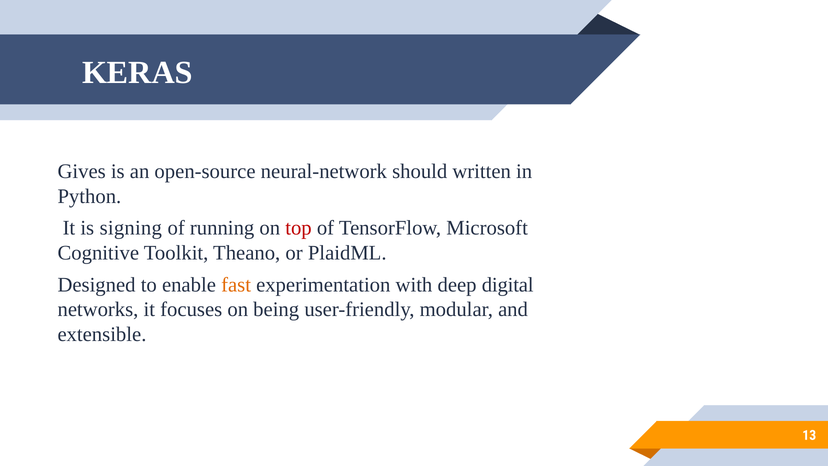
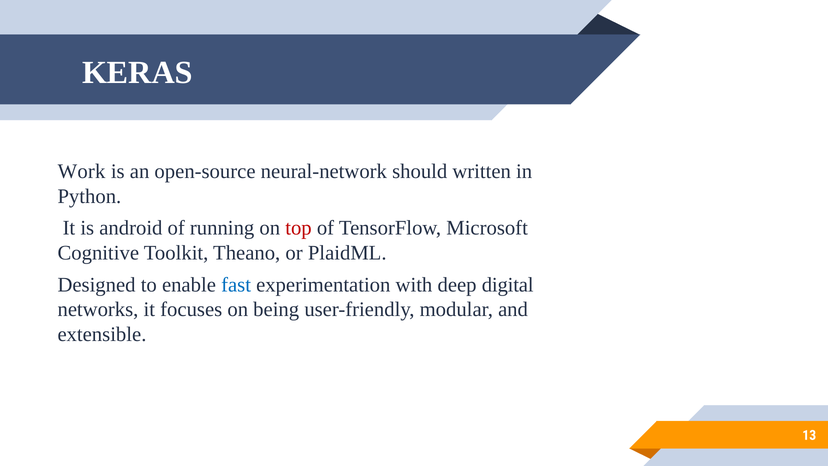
Gives: Gives -> Work
signing: signing -> android
fast colour: orange -> blue
